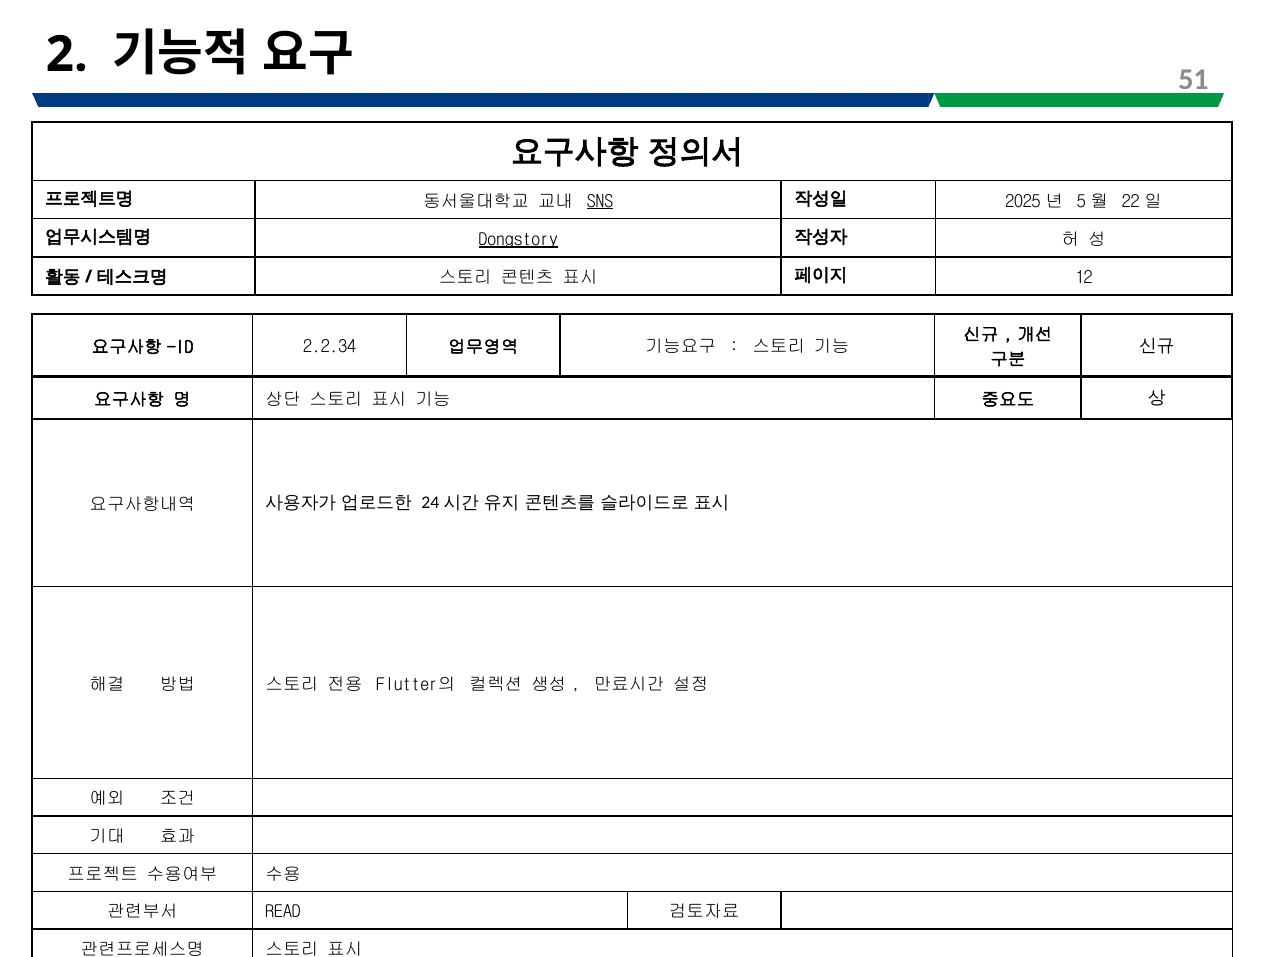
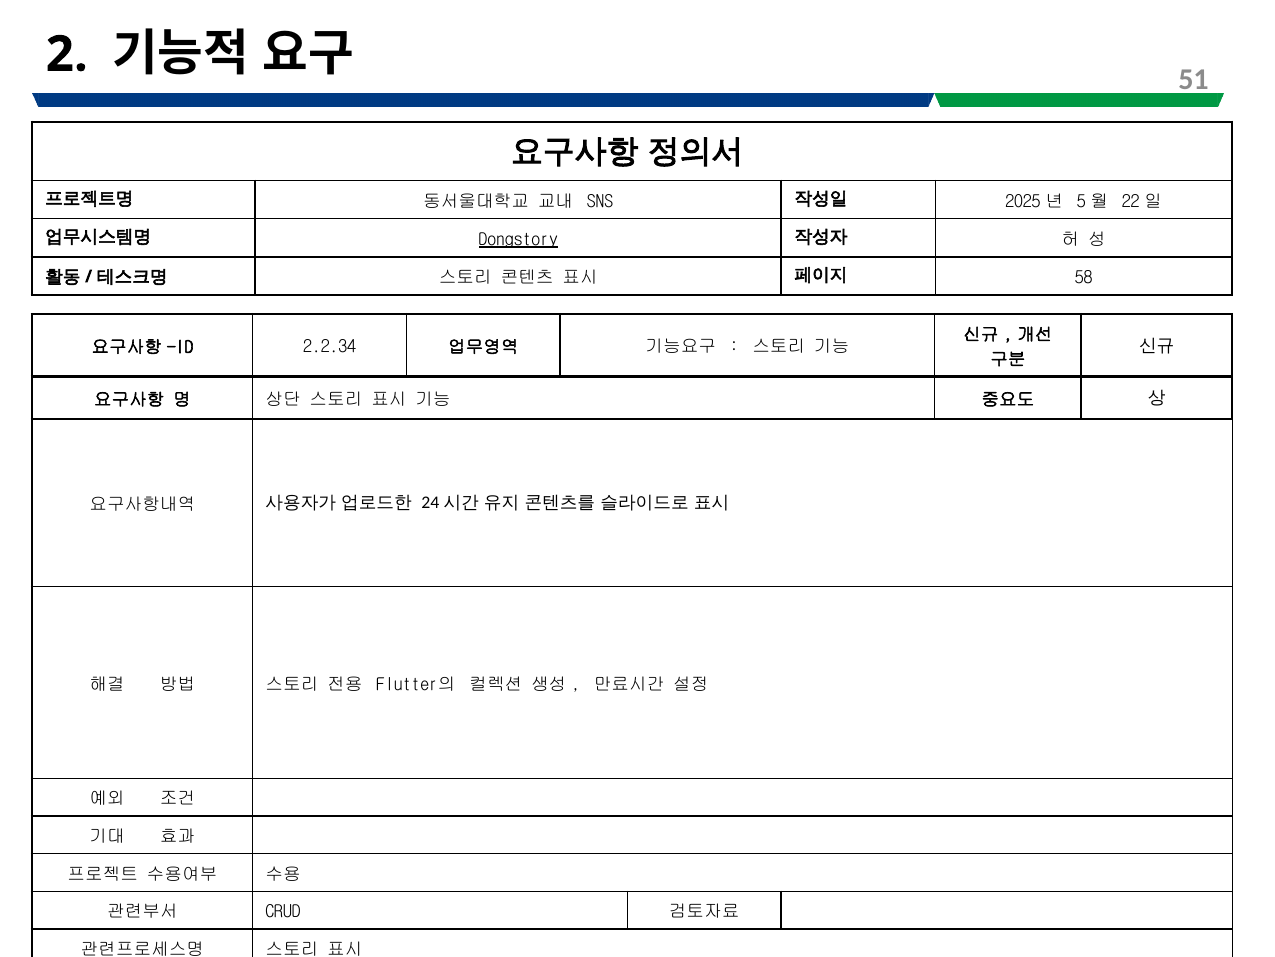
SNS underline: present -> none
12: 12 -> 58
READ: READ -> CRUD
